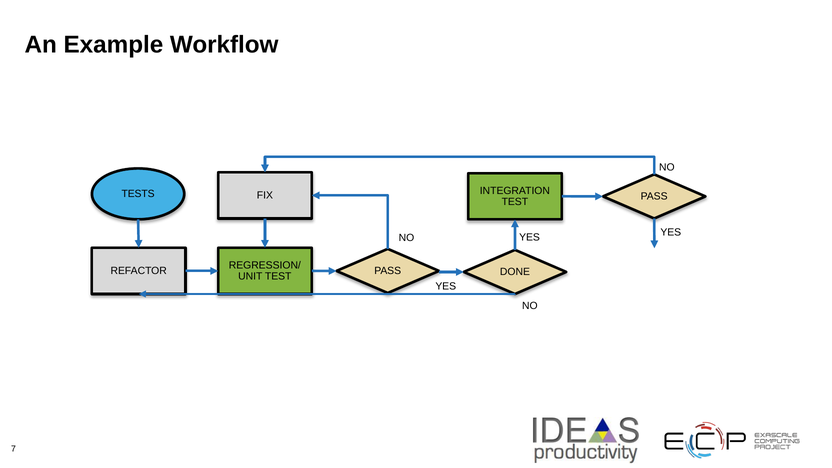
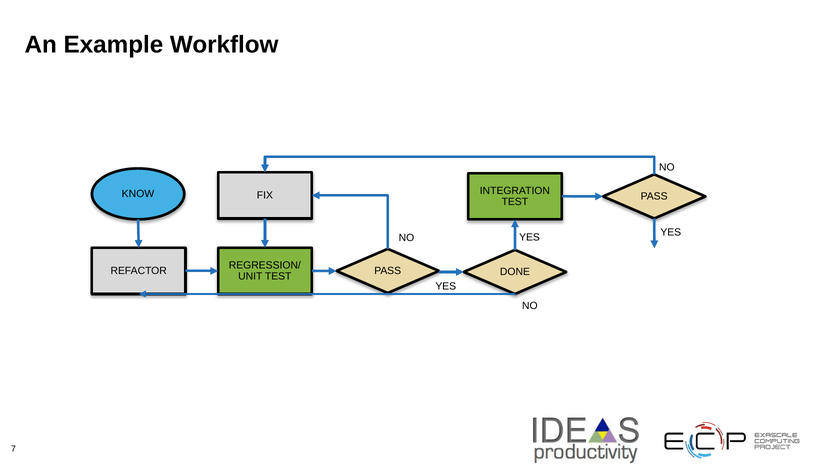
TESTS: TESTS -> KNOW
